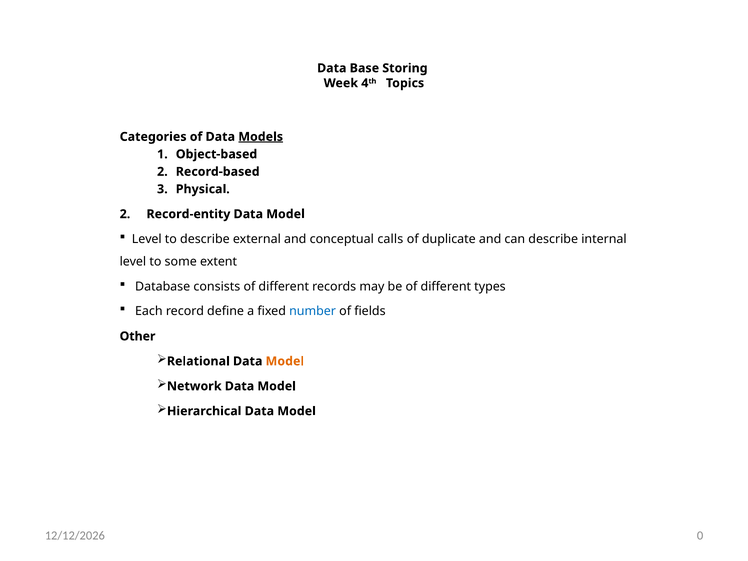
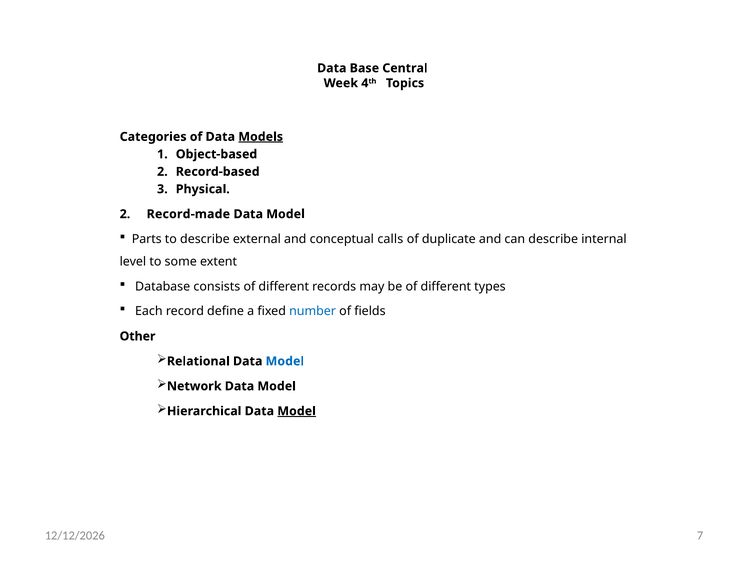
Storing: Storing -> Central
Record-entity: Record-entity -> Record-made
Level at (147, 239): Level -> Parts
Model at (285, 361) colour: orange -> blue
Model at (297, 411) underline: none -> present
0: 0 -> 7
